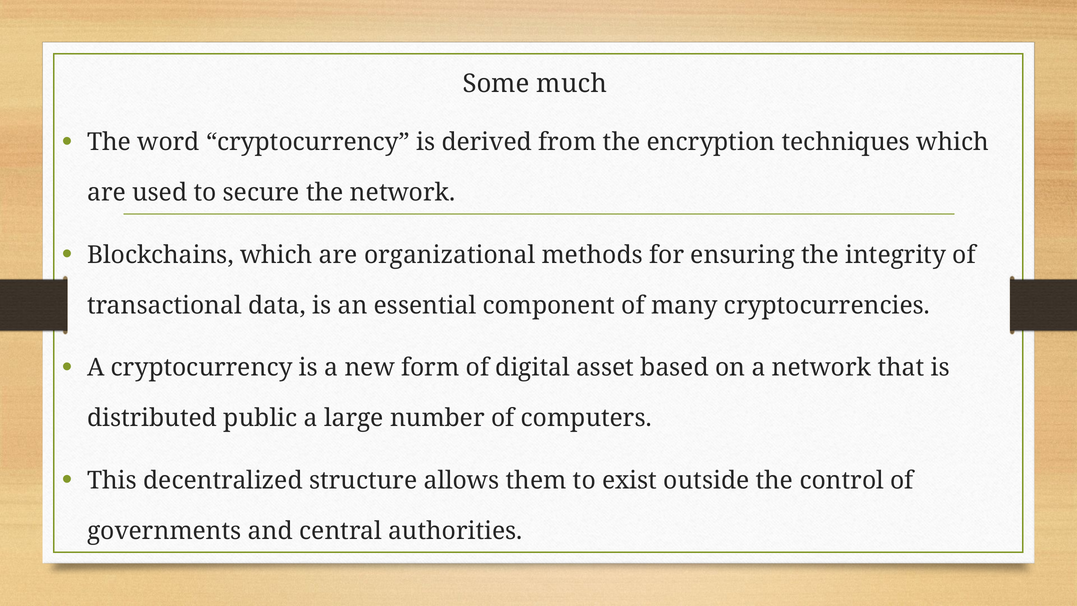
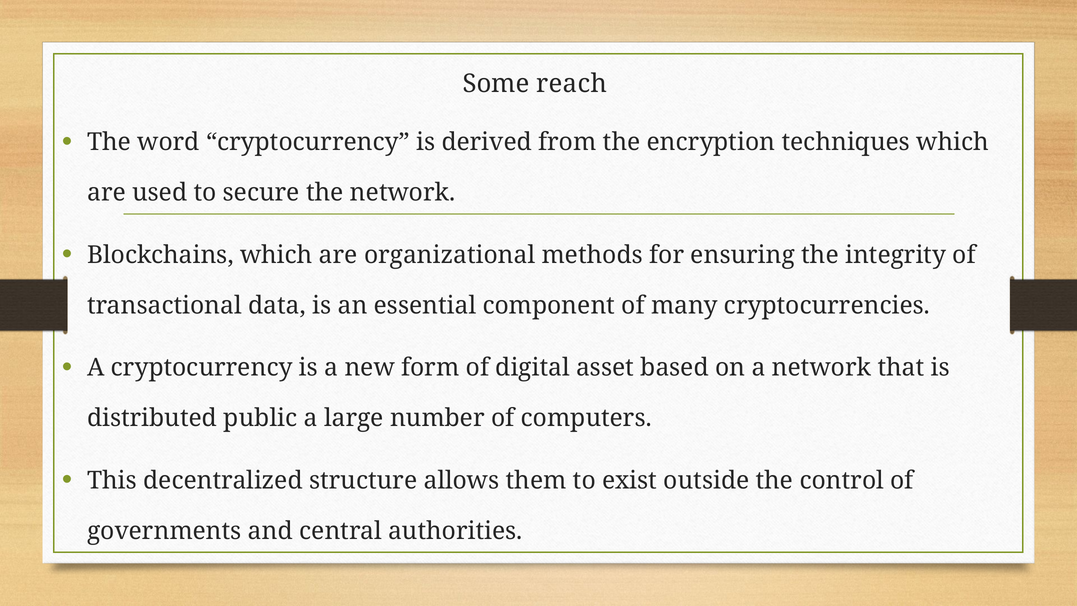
much: much -> reach
